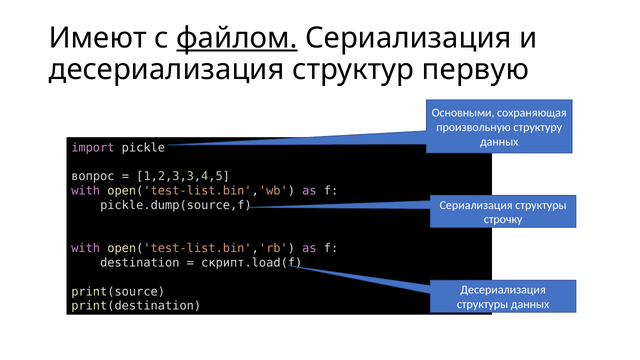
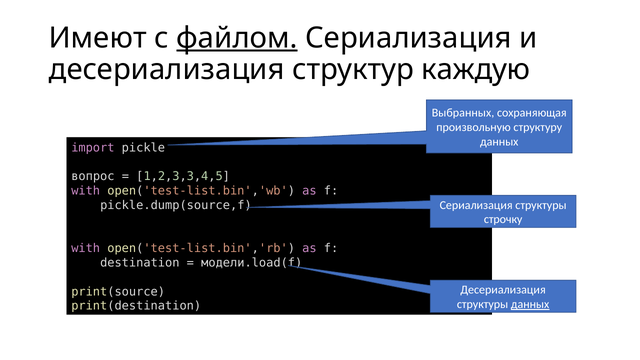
первую: первую -> каждую
Основными: Основными -> Выбранных
скрипт.load(f: скрипт.load(f -> модели.load(f
данных at (530, 304) underline: none -> present
